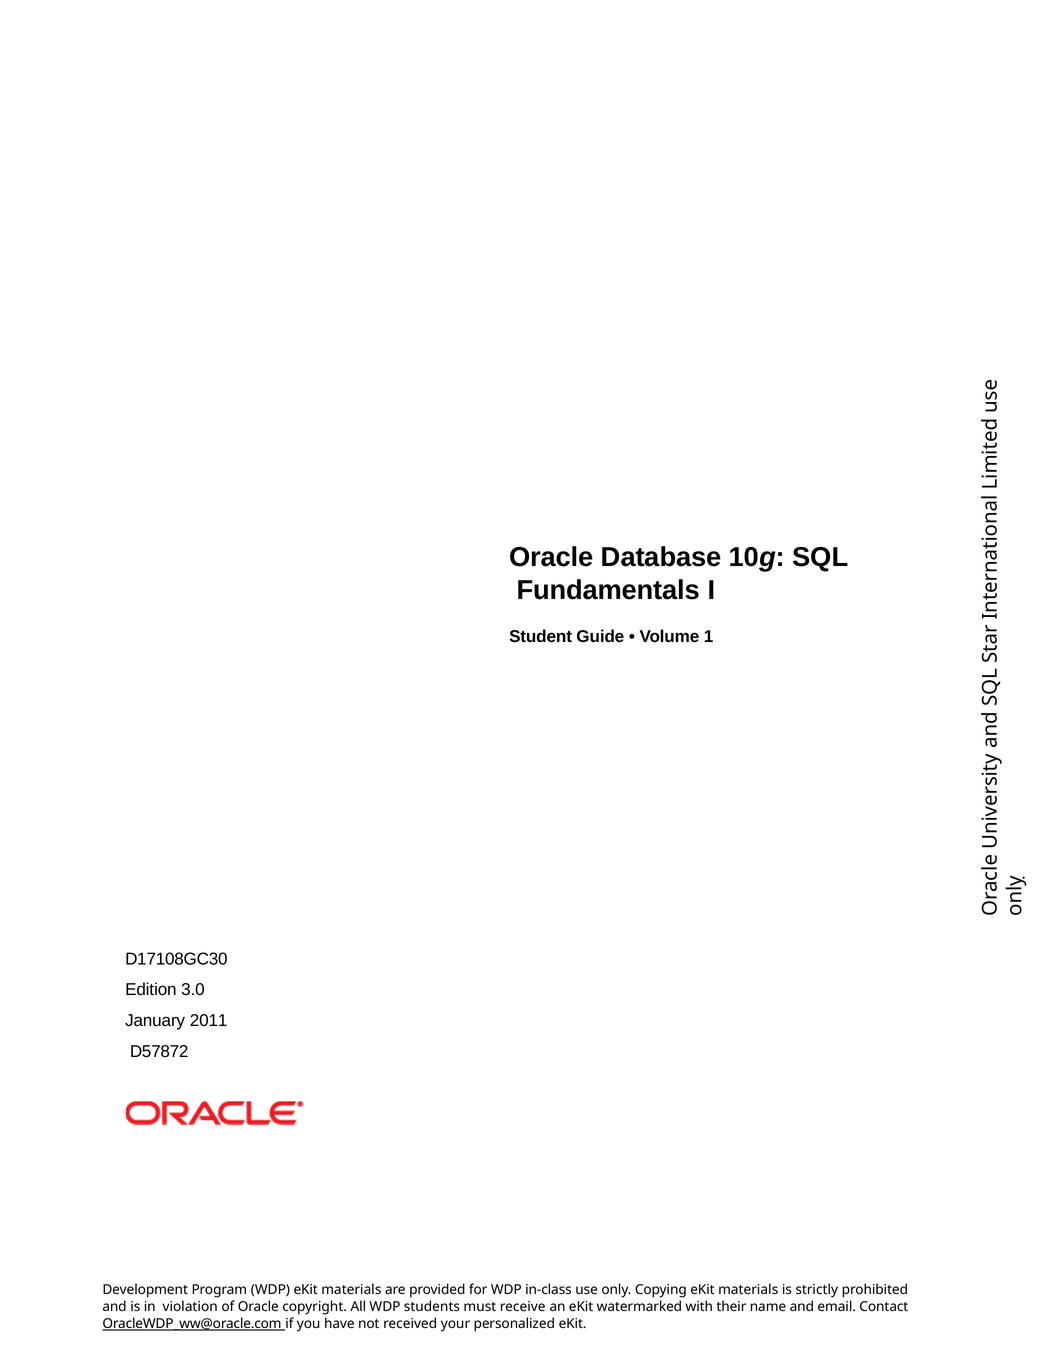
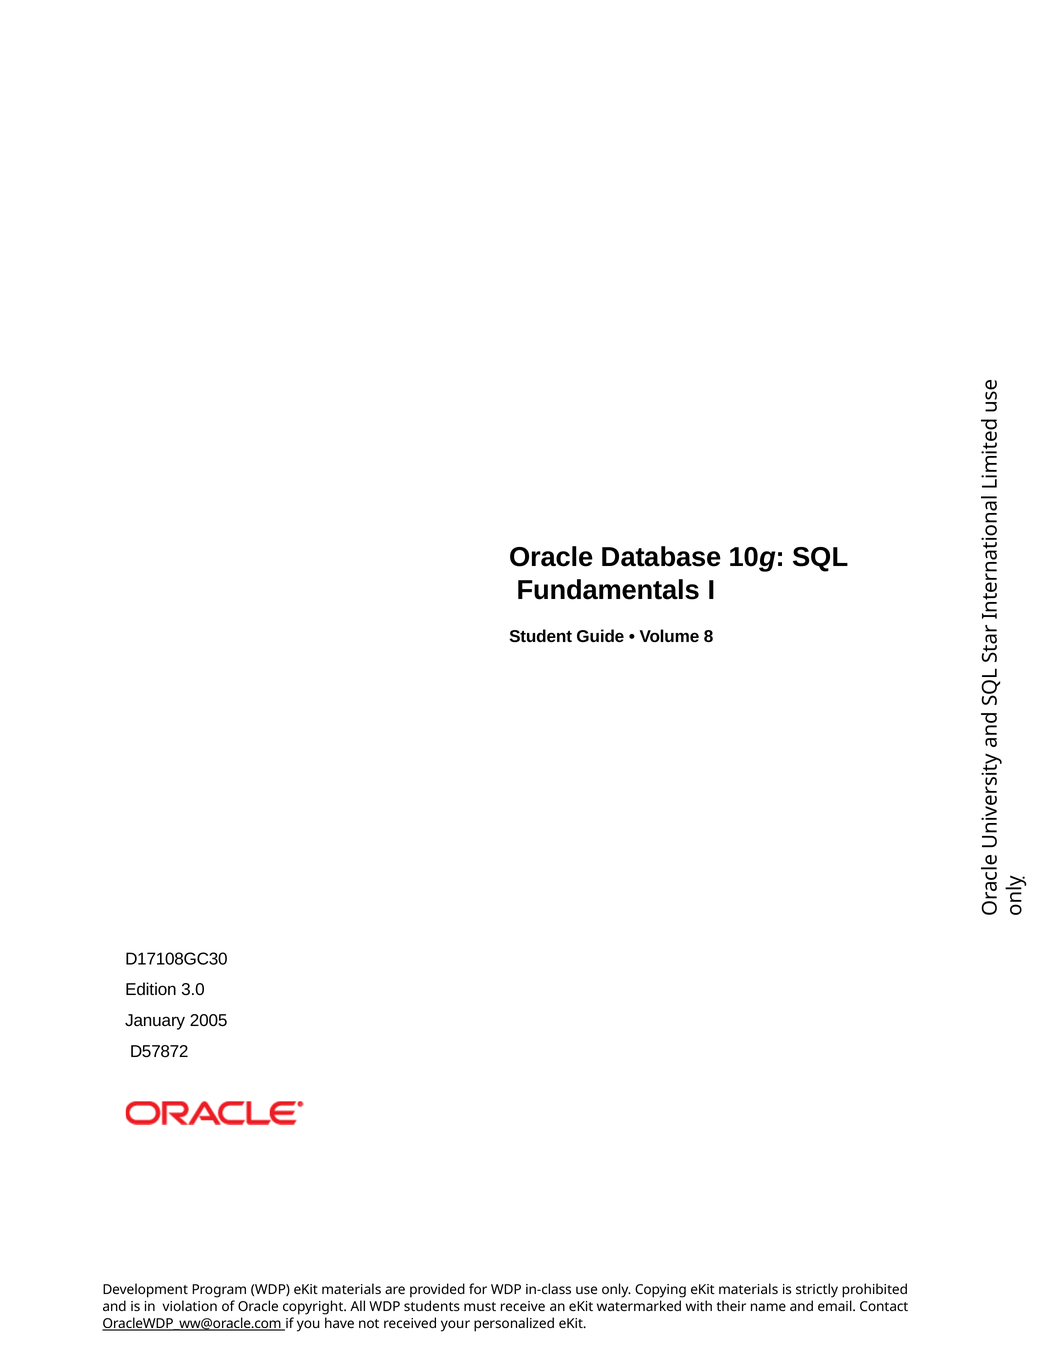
1: 1 -> 8
2011: 2011 -> 2005
